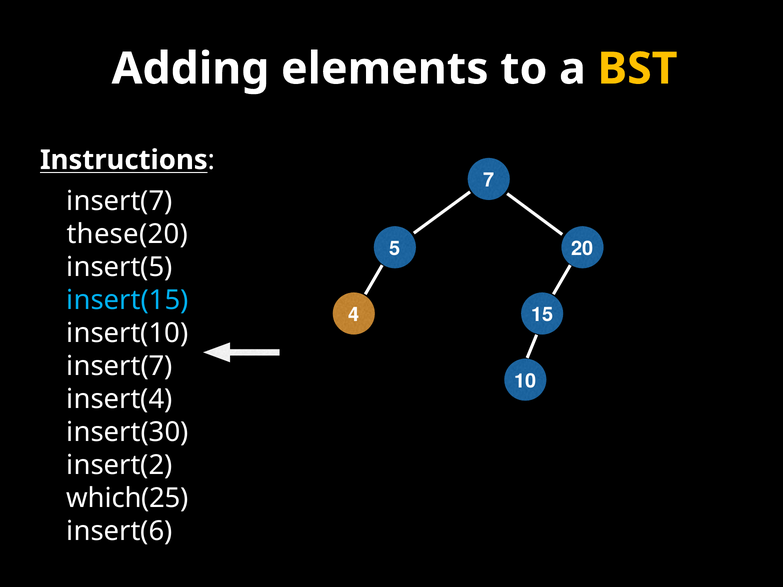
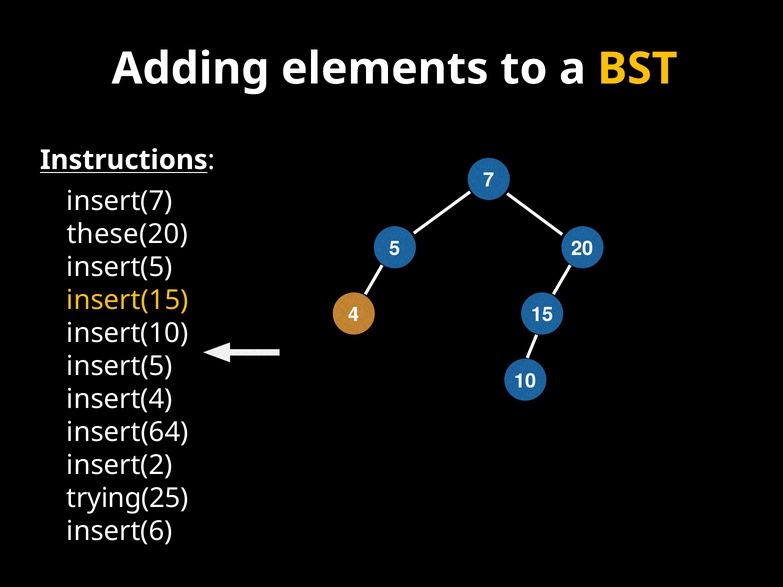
insert(15 colour: light blue -> yellow
insert(7 at (120, 366): insert(7 -> insert(5
insert(30: insert(30 -> insert(64
which(25: which(25 -> trying(25
